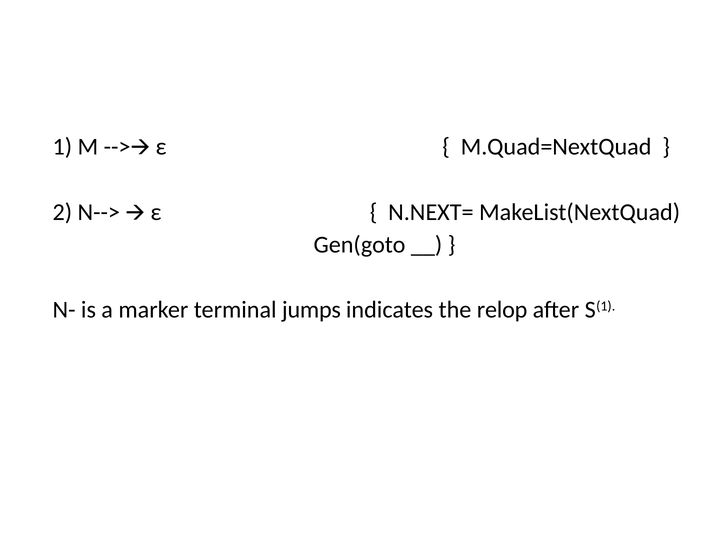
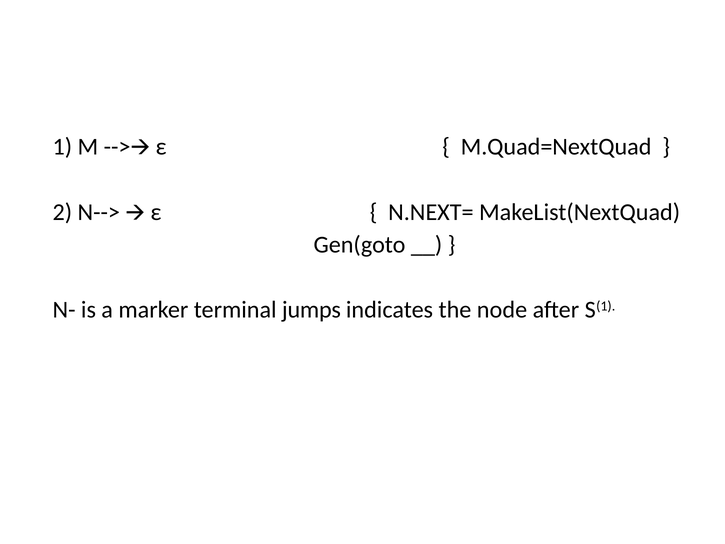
relop: relop -> node
